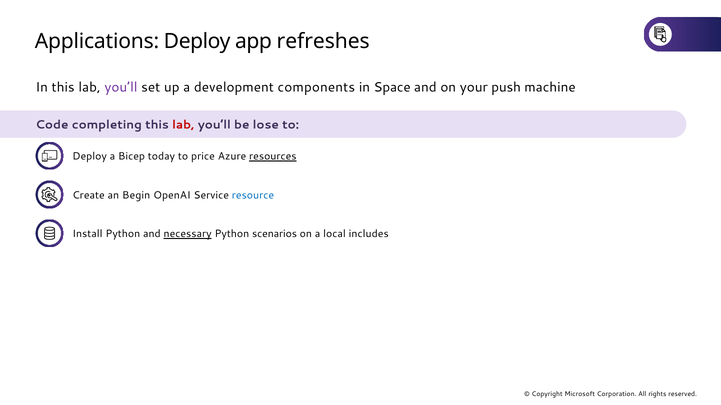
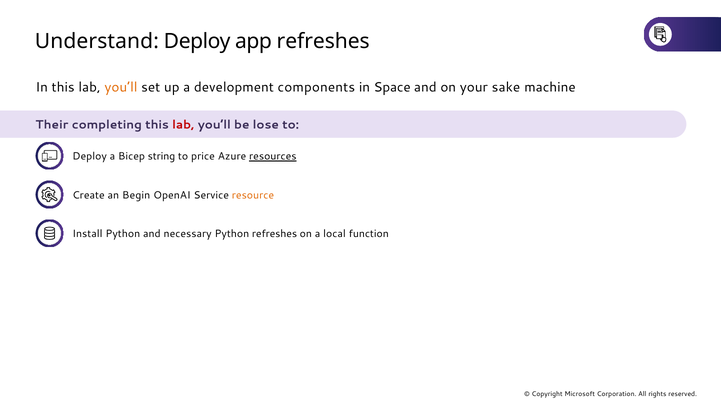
Applications: Applications -> Understand
you’ll at (121, 88) colour: purple -> orange
push: push -> sake
Code: Code -> Their
today: today -> string
resource colour: blue -> orange
necessary underline: present -> none
Python scenarios: scenarios -> refreshes
includes: includes -> function
